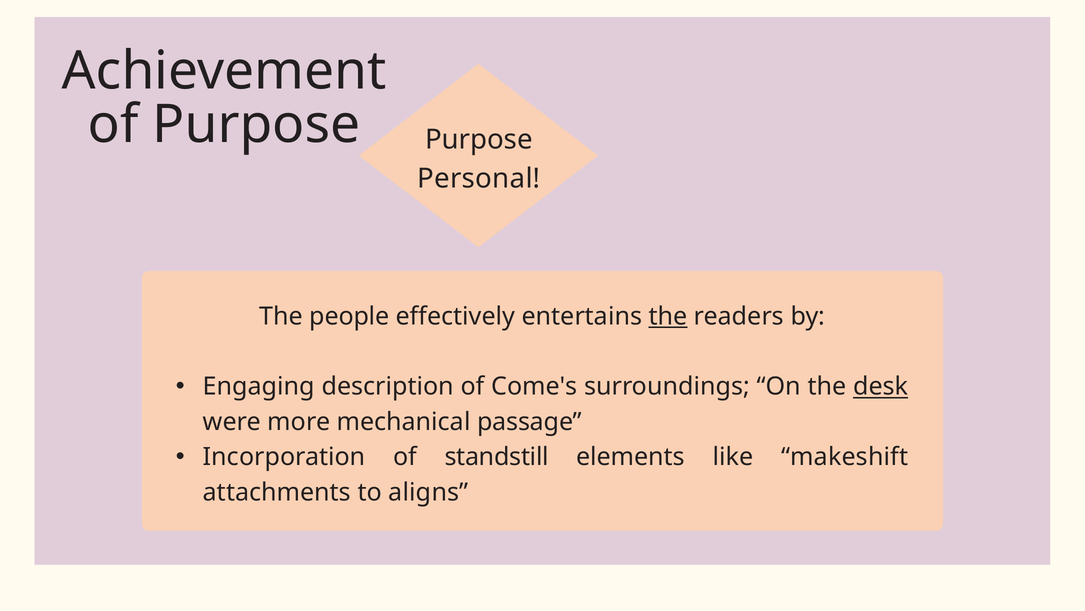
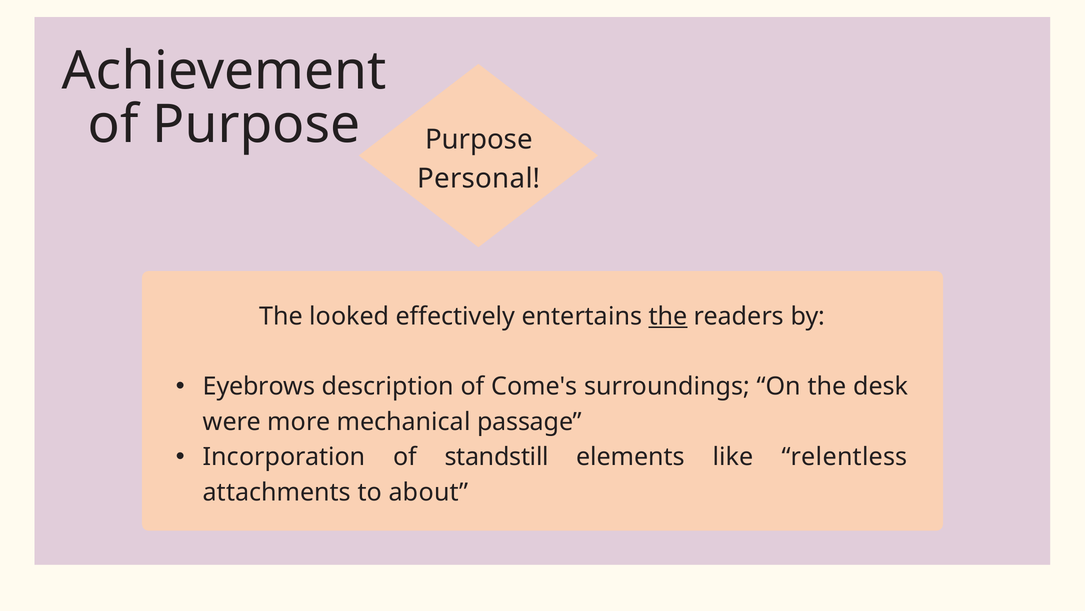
people: people -> looked
Engaging: Engaging -> Eyebrows
desk underline: present -> none
makeshift: makeshift -> relentless
aligns: aligns -> about
